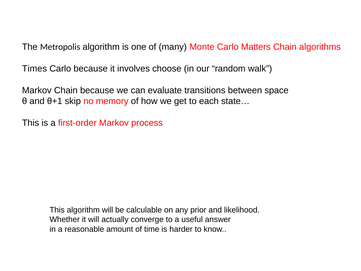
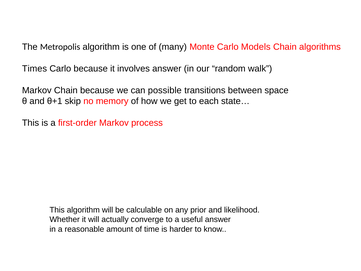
Matters: Matters -> Models
involves choose: choose -> answer
evaluate: evaluate -> possible
